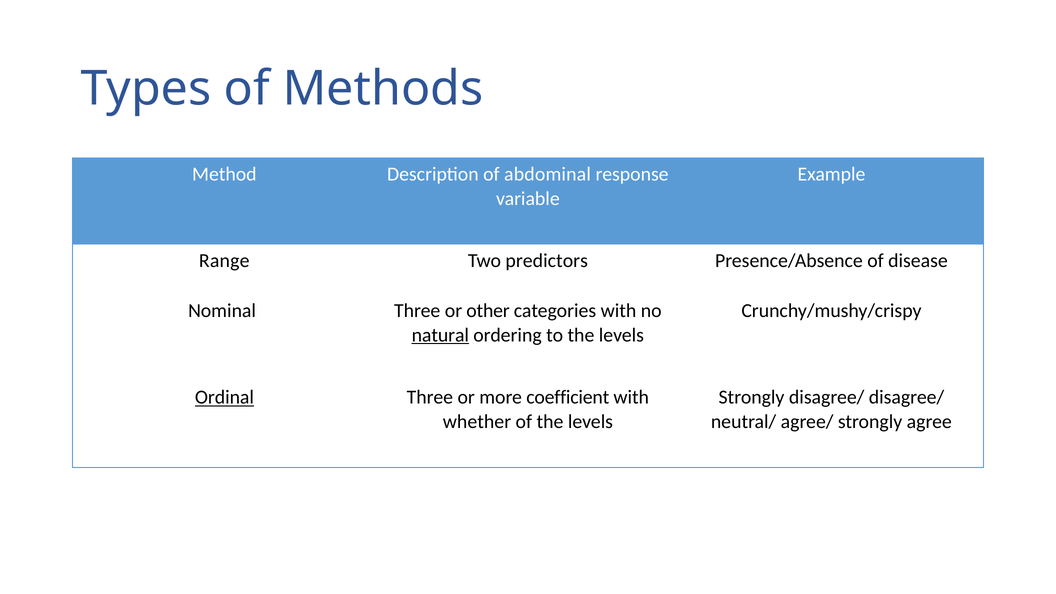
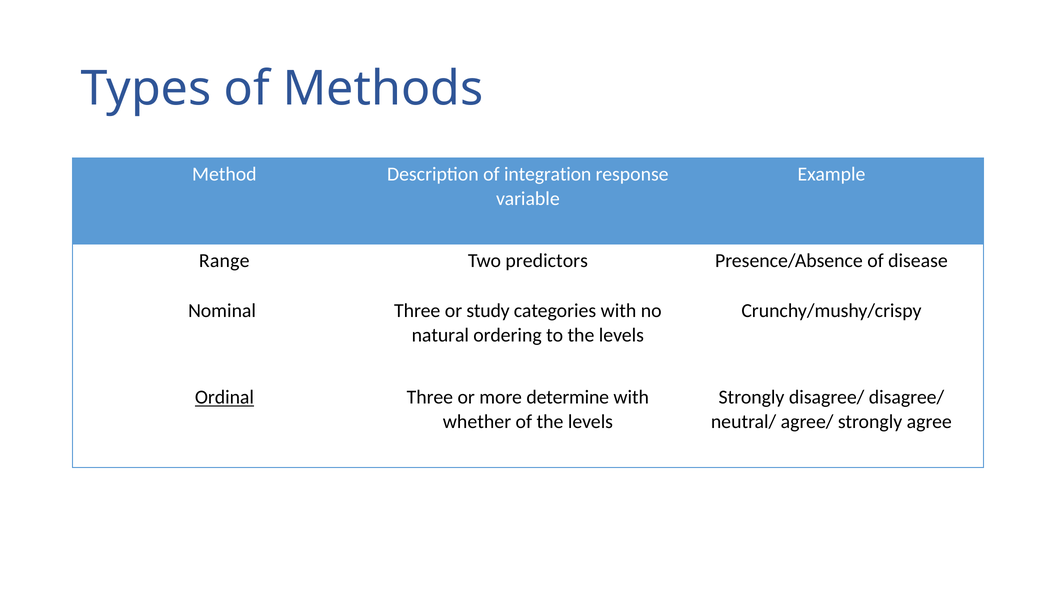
abdominal: abdominal -> integration
other: other -> study
natural underline: present -> none
coefficient: coefficient -> determine
